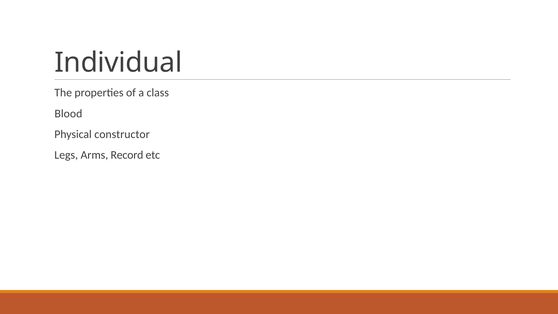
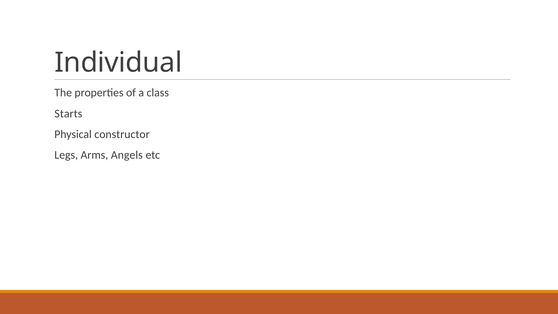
Blood: Blood -> Starts
Record: Record -> Angels
